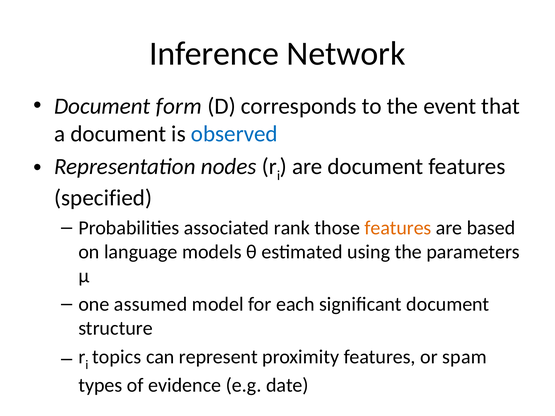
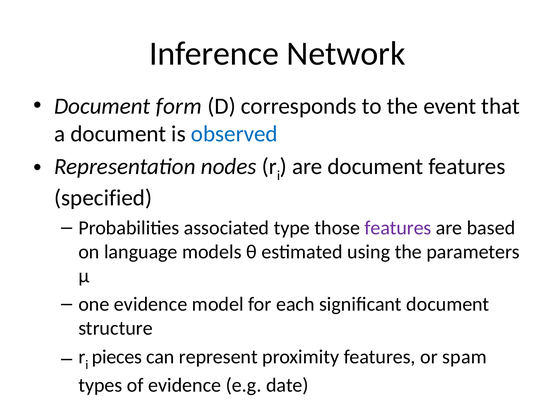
rank: rank -> type
features at (398, 228) colour: orange -> purple
one assumed: assumed -> evidence
topics: topics -> pieces
